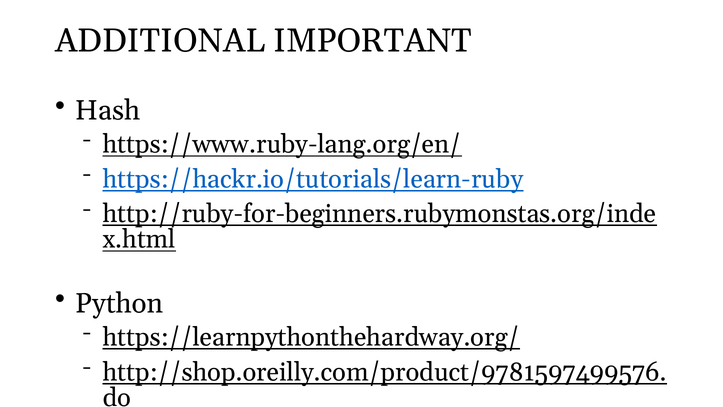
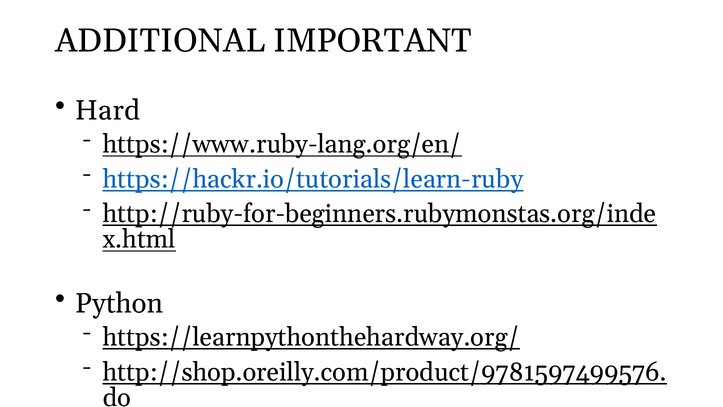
Hash: Hash -> Hard
